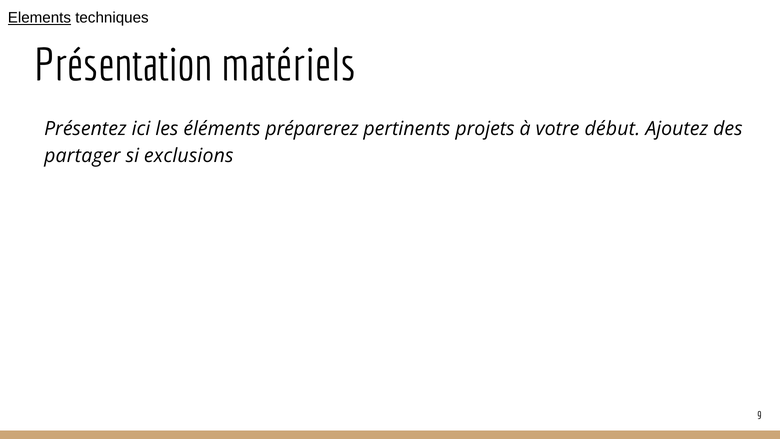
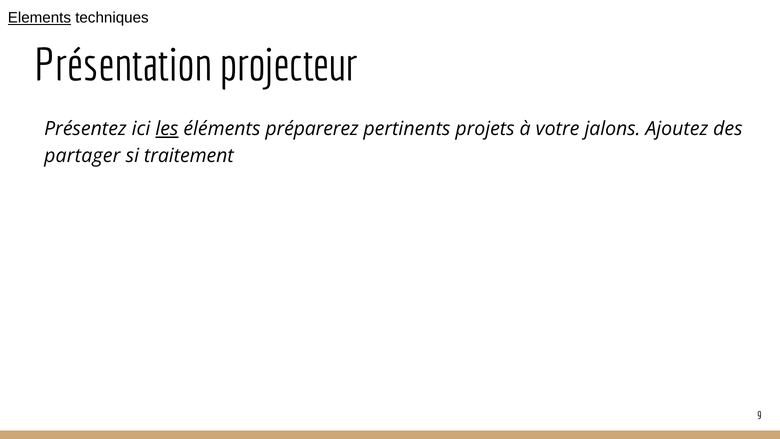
matériels: matériels -> projecteur
les underline: none -> present
début: début -> jalons
exclusions: exclusions -> traitement
